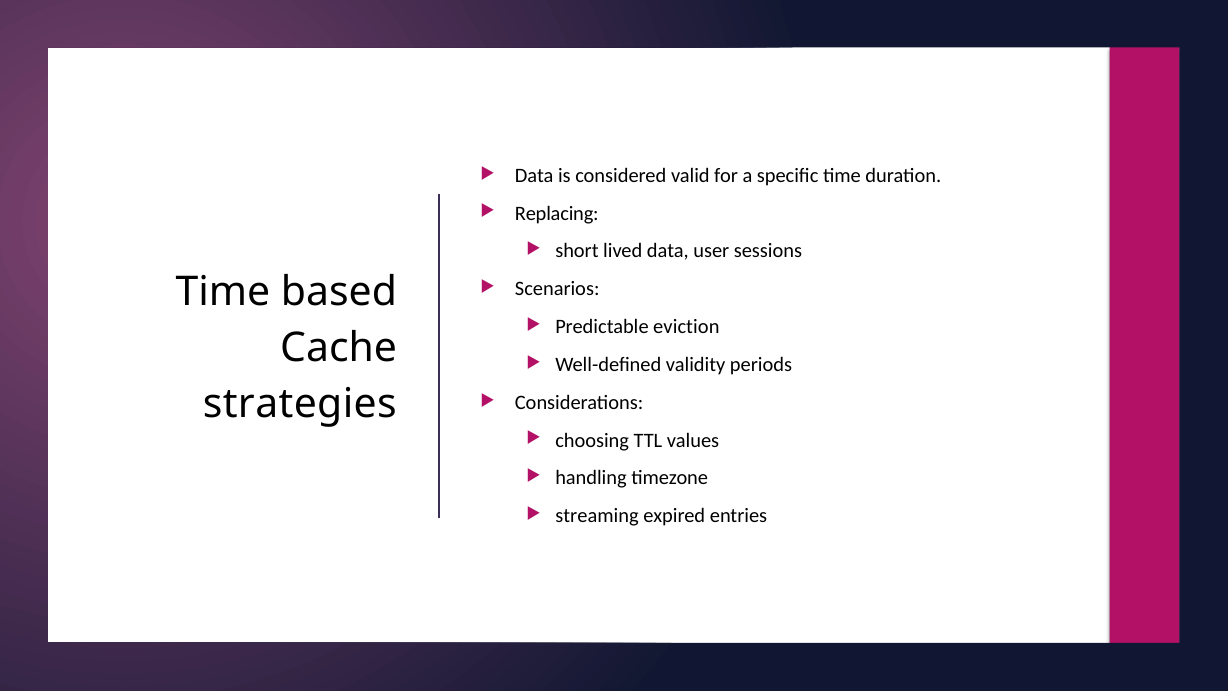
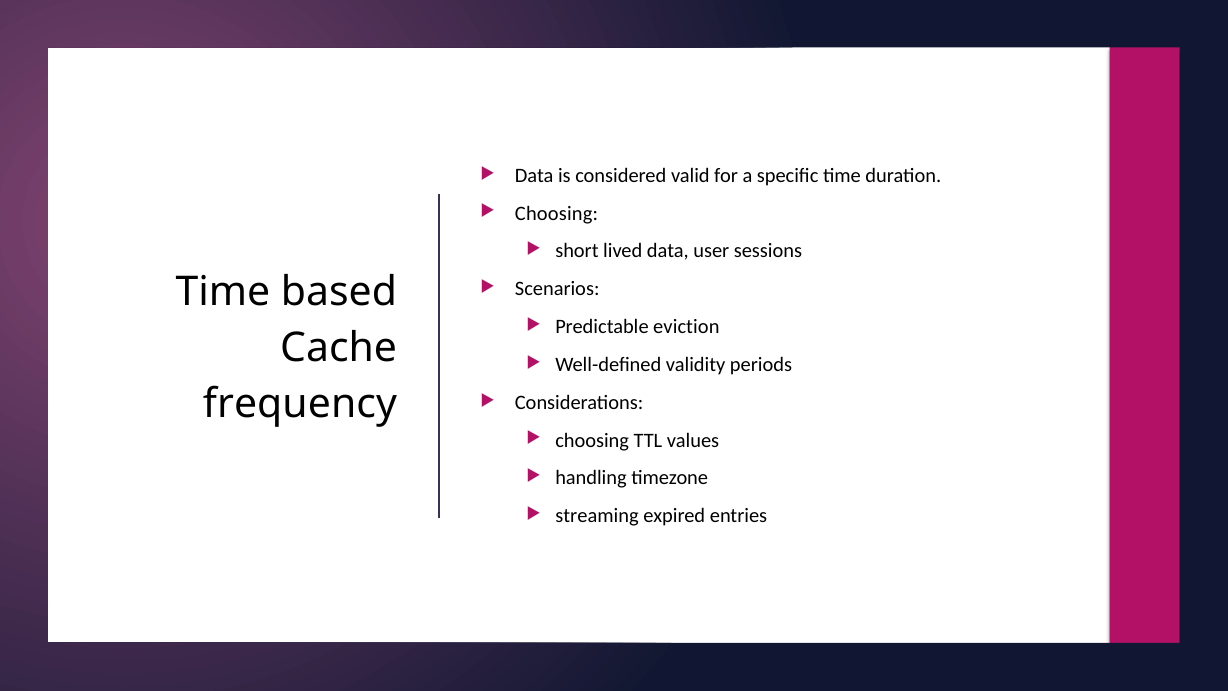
Replacing at (557, 213): Replacing -> Choosing
strategies: strategies -> frequency
